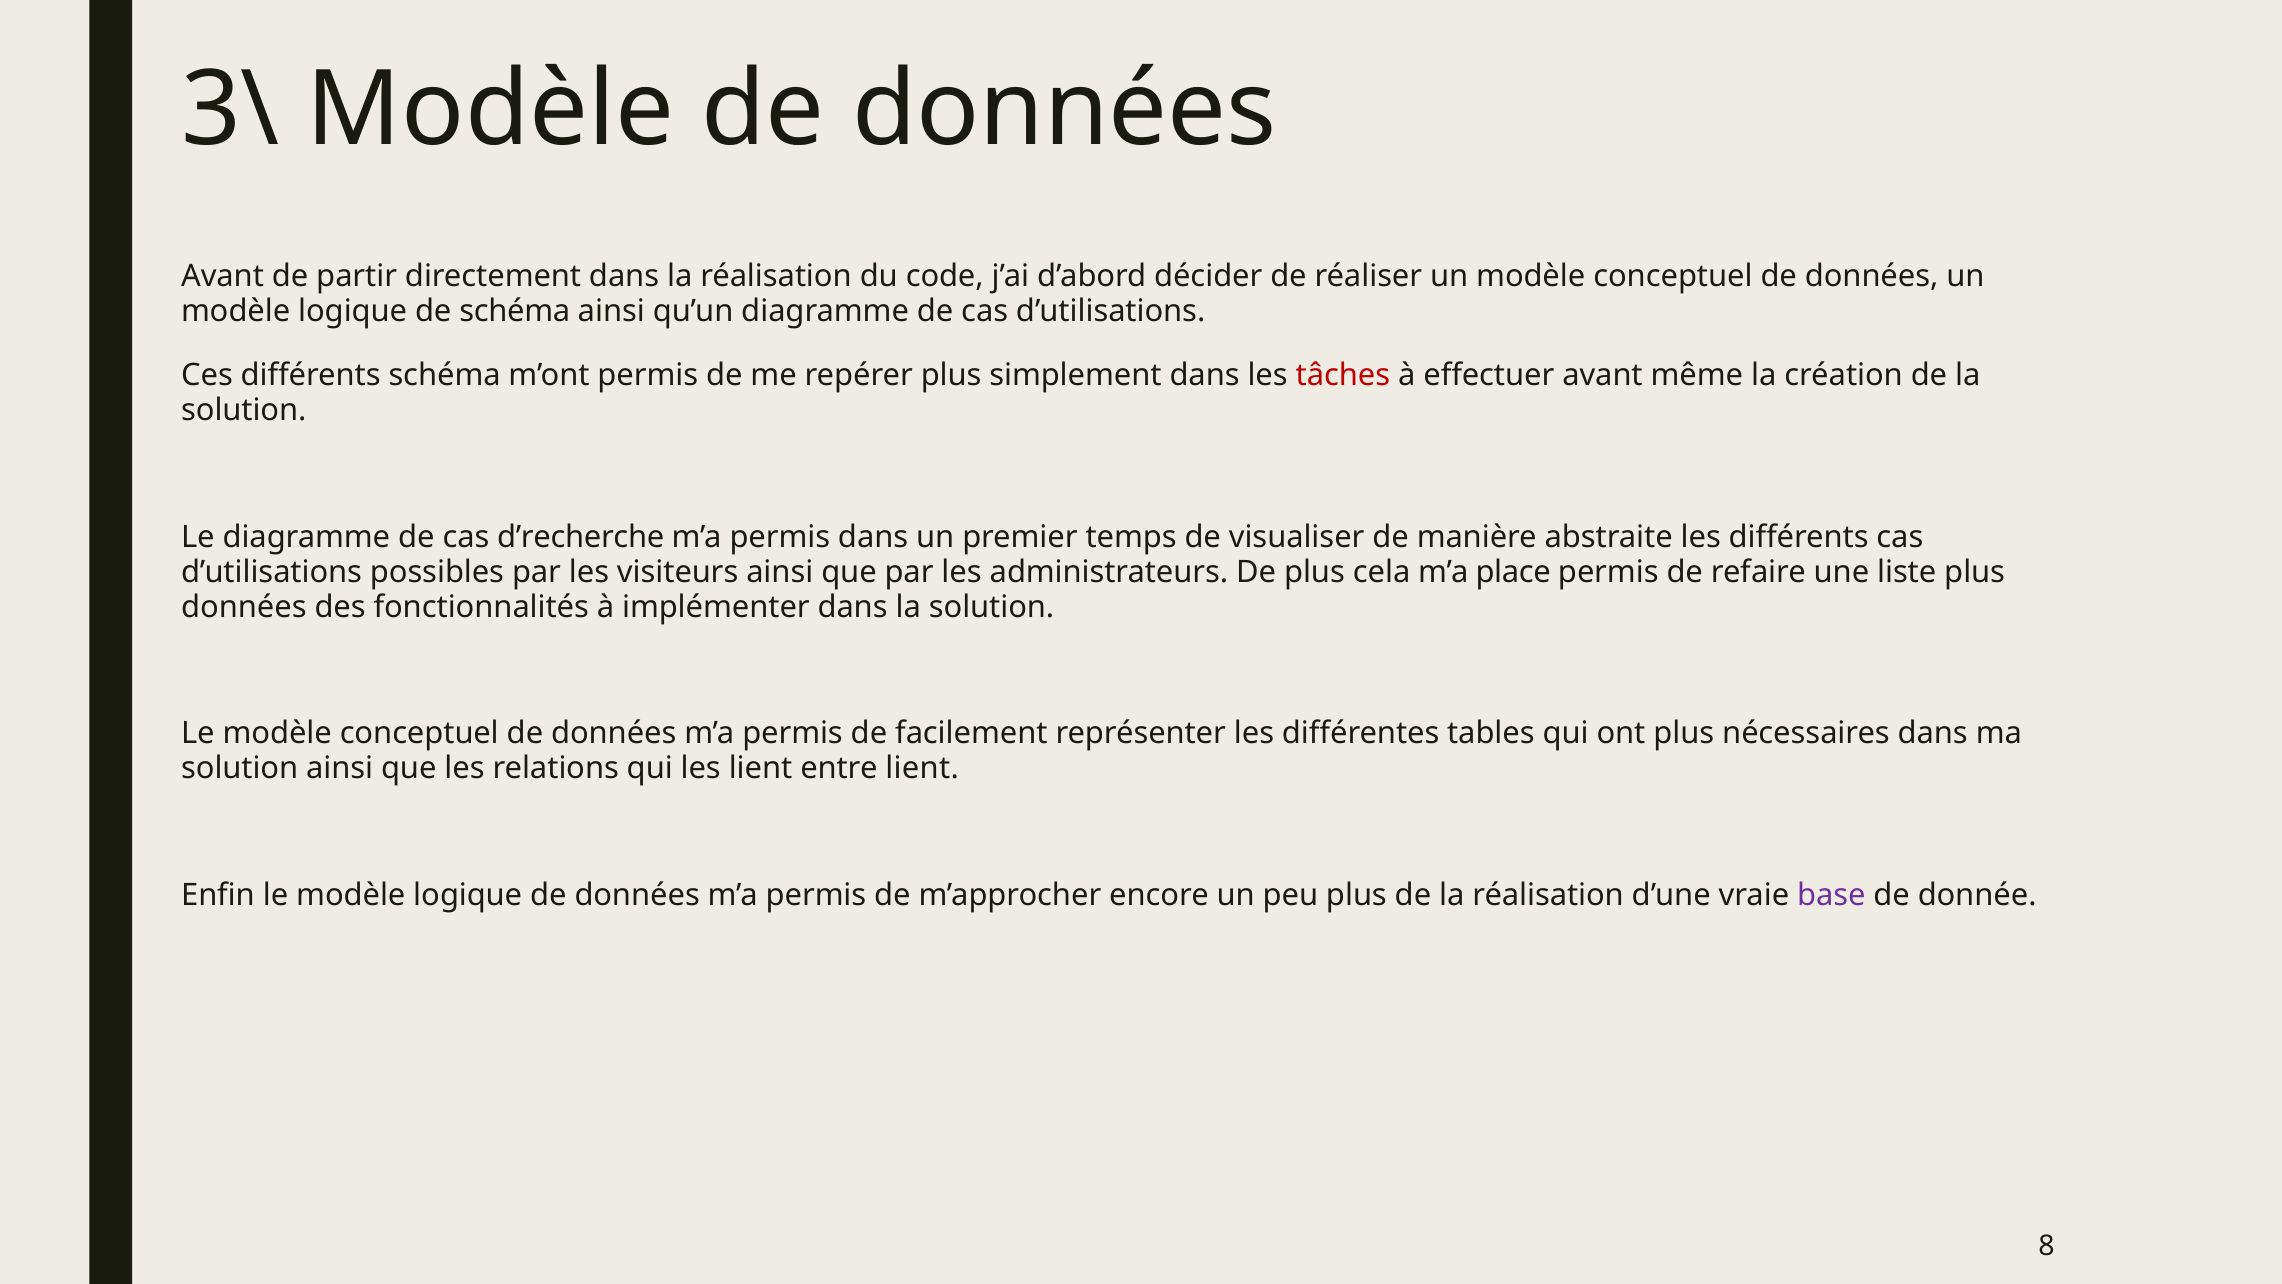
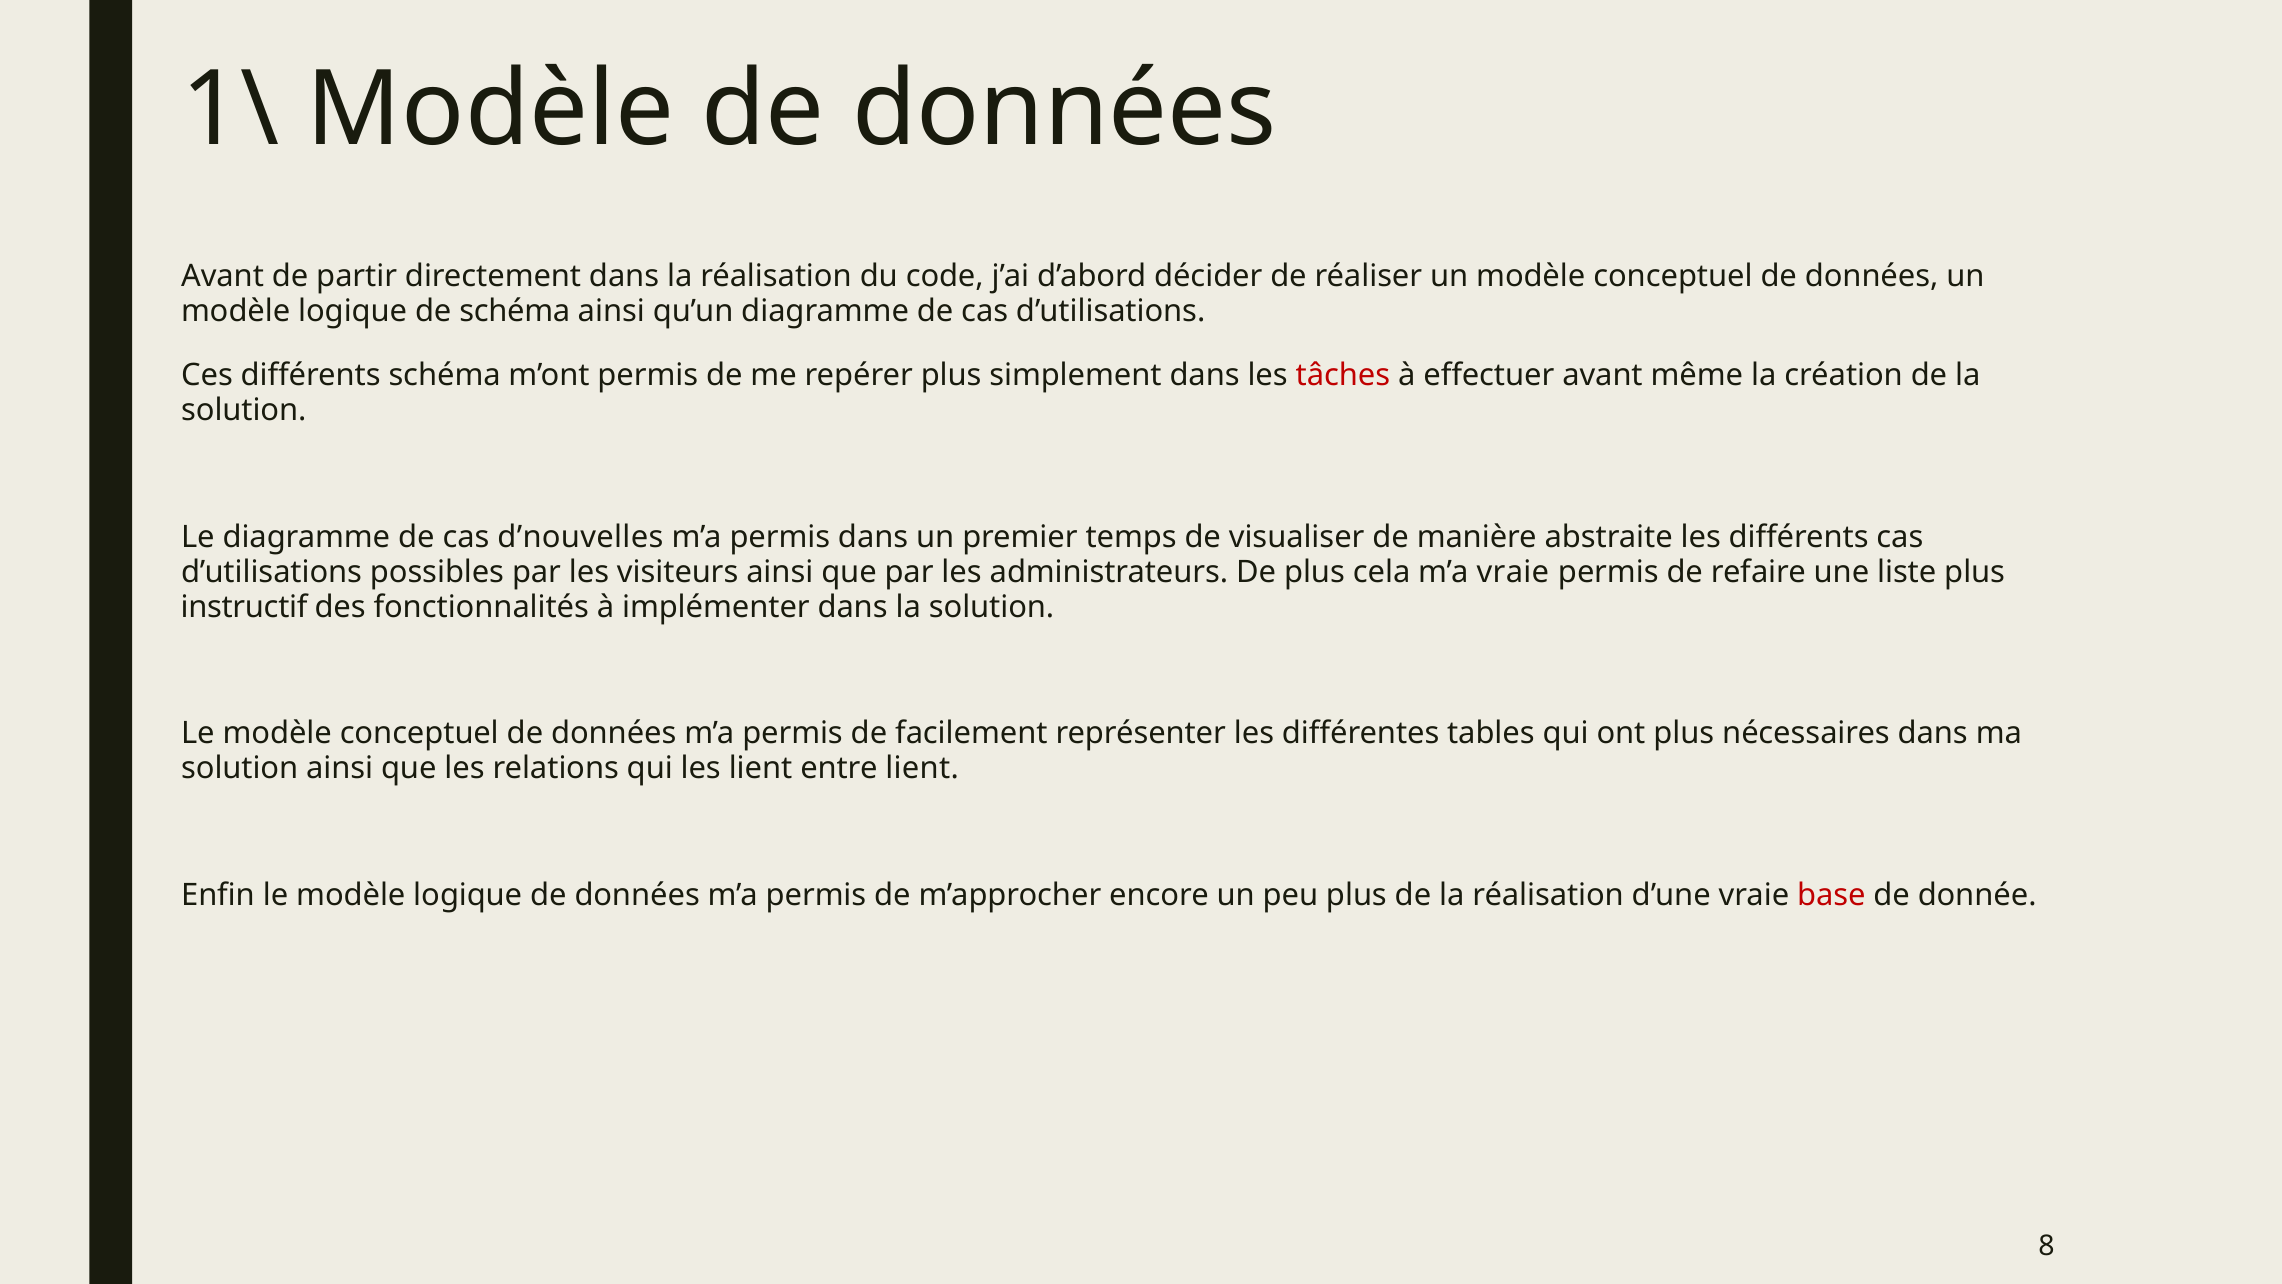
3\: 3\ -> 1\
d’recherche: d’recherche -> d’nouvelles
m’a place: place -> vraie
données at (244, 607): données -> instructif
base colour: purple -> red
